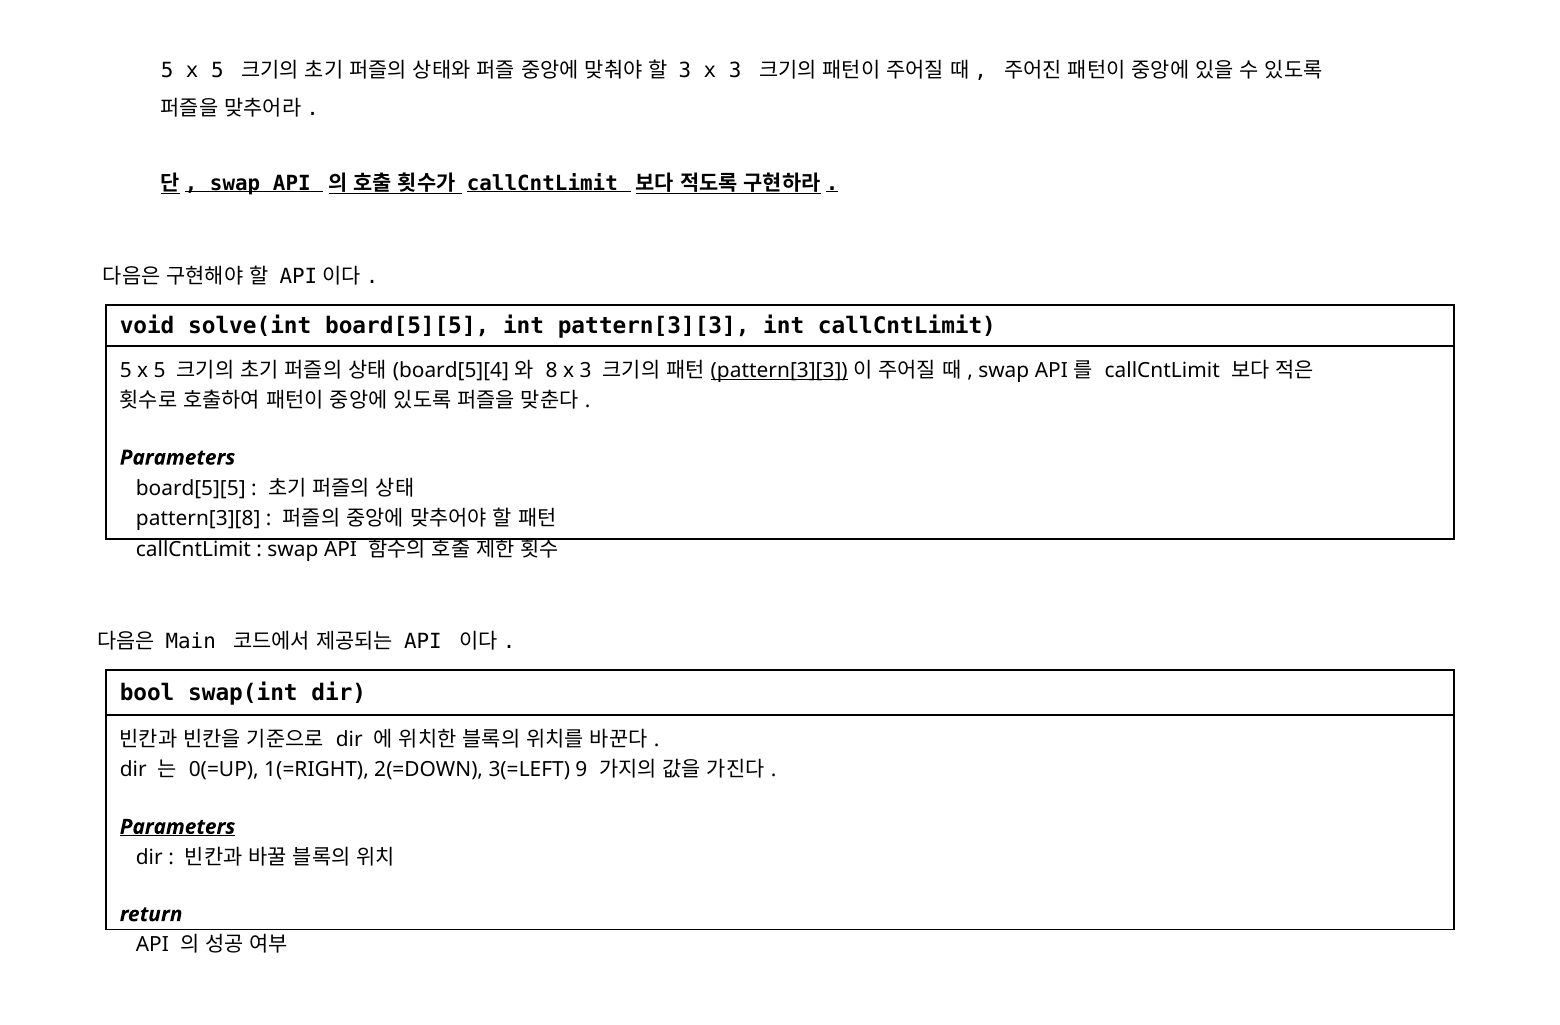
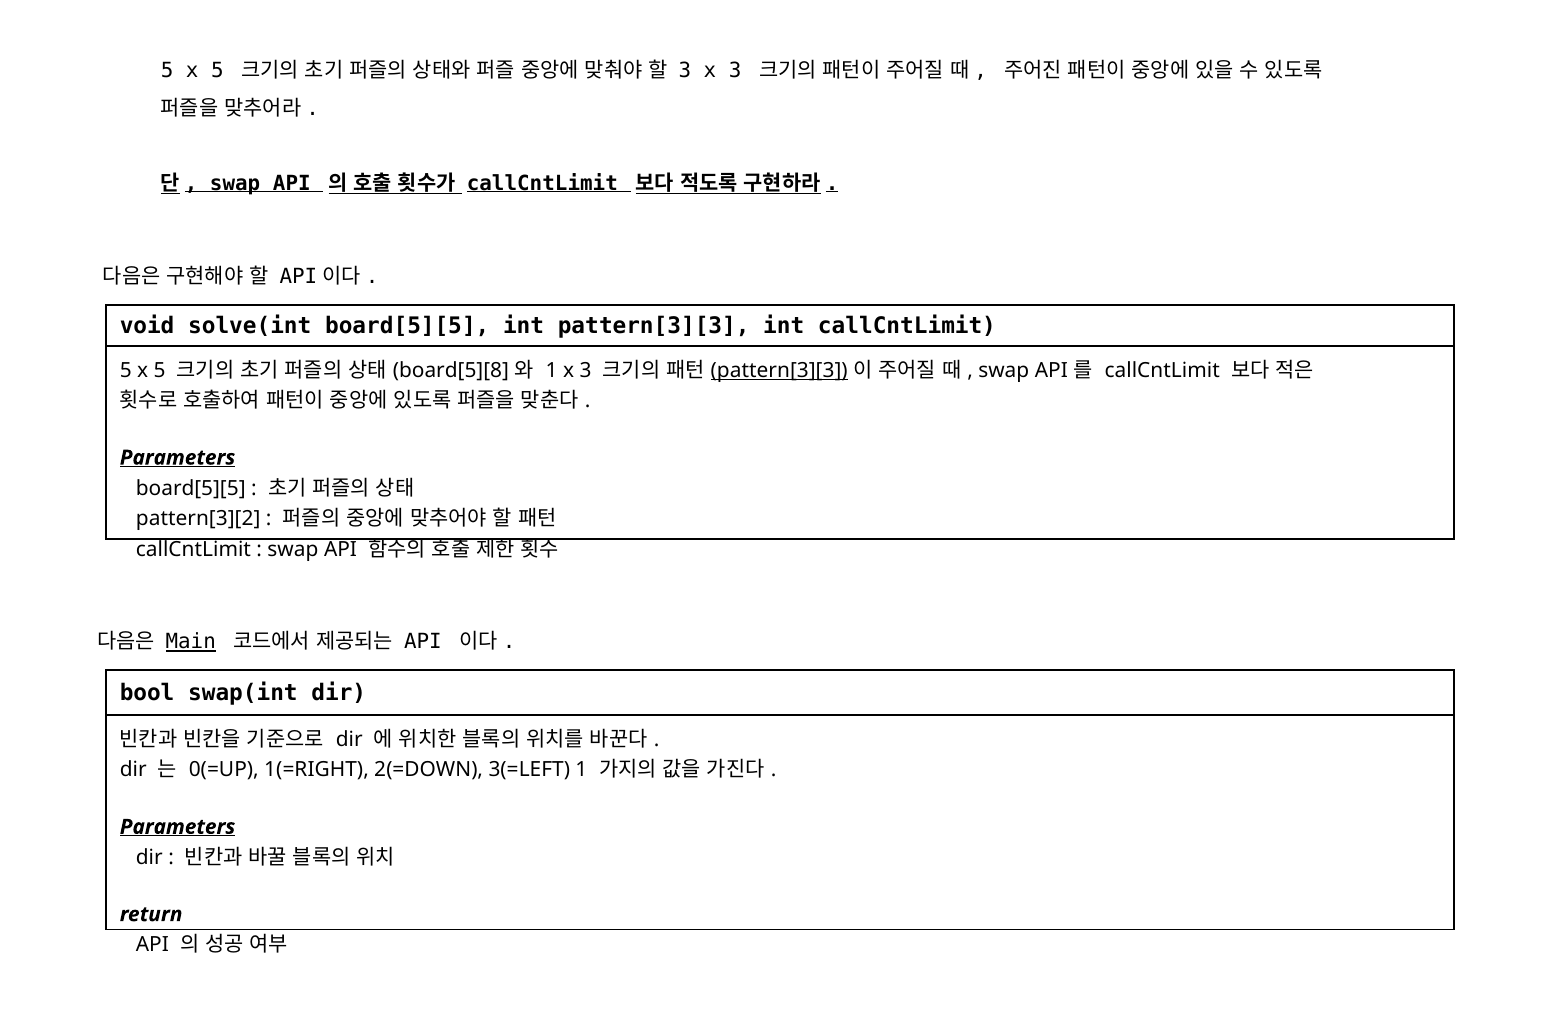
board[5][4: board[5][4 -> board[5][8
8 at (552, 370): 8 -> 1
Parameters at (178, 458) underline: none -> present
pattern[3][8: pattern[3][8 -> pattern[3][2
Main underline: none -> present
3(=LEFT 9: 9 -> 1
